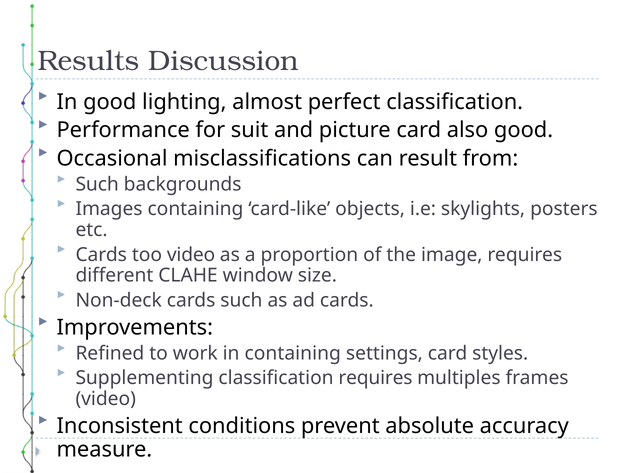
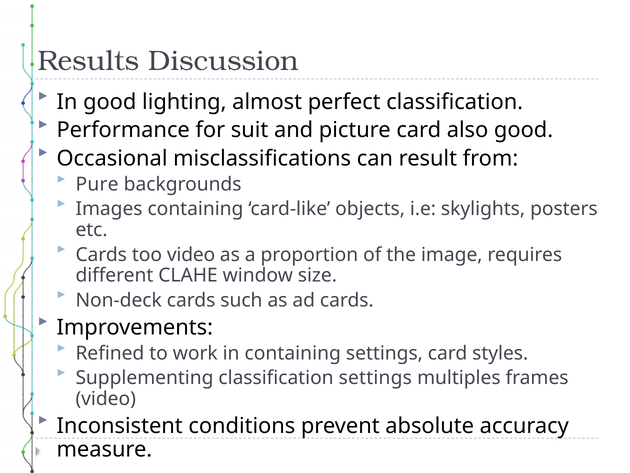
Such at (97, 184): Such -> Pure
classification requires: requires -> settings
